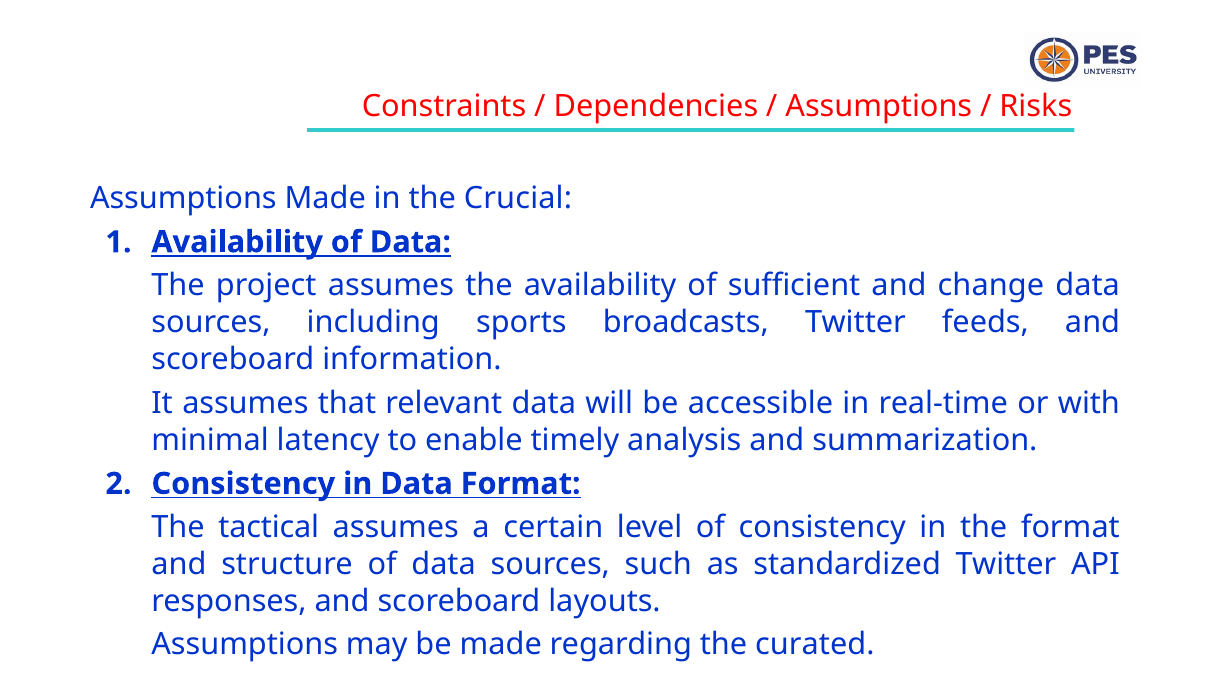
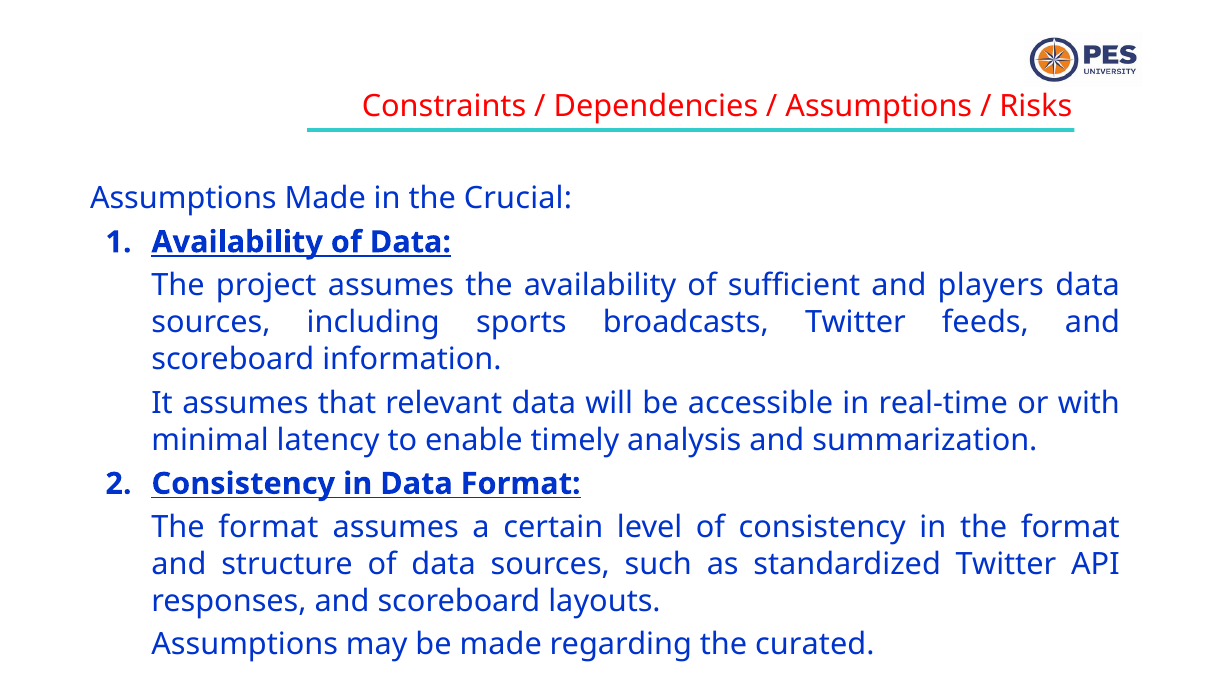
change: change -> players
tactical at (269, 527): tactical -> format
